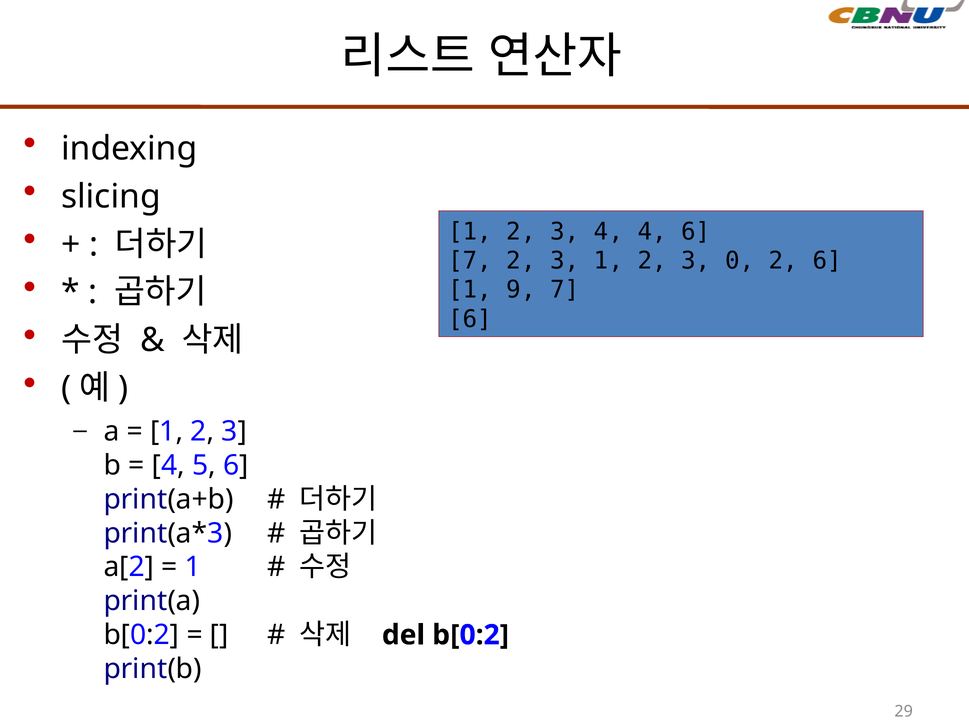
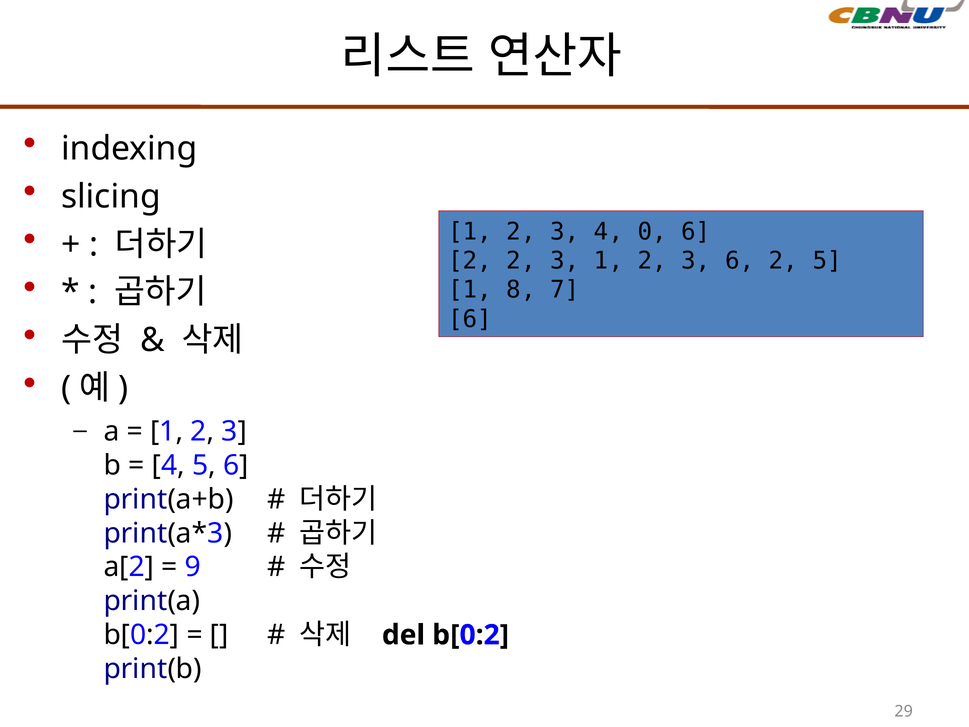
4 4: 4 -> 0
7 at (470, 261): 7 -> 2
3 0: 0 -> 6
2 6: 6 -> 5
9: 9 -> 8
1 at (193, 567): 1 -> 9
